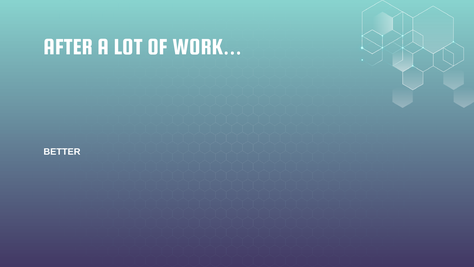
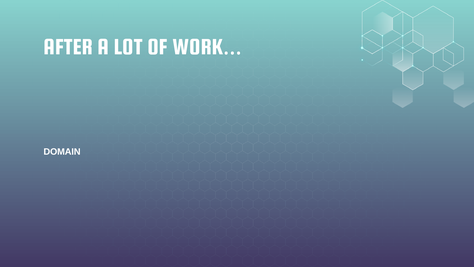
BETTER: BETTER -> DOMAIN
